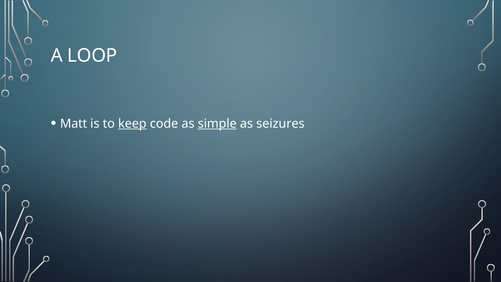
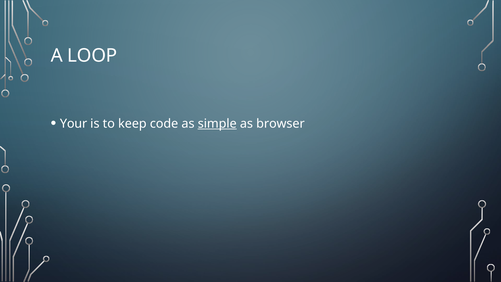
Matt: Matt -> Your
keep underline: present -> none
seizures: seizures -> browser
